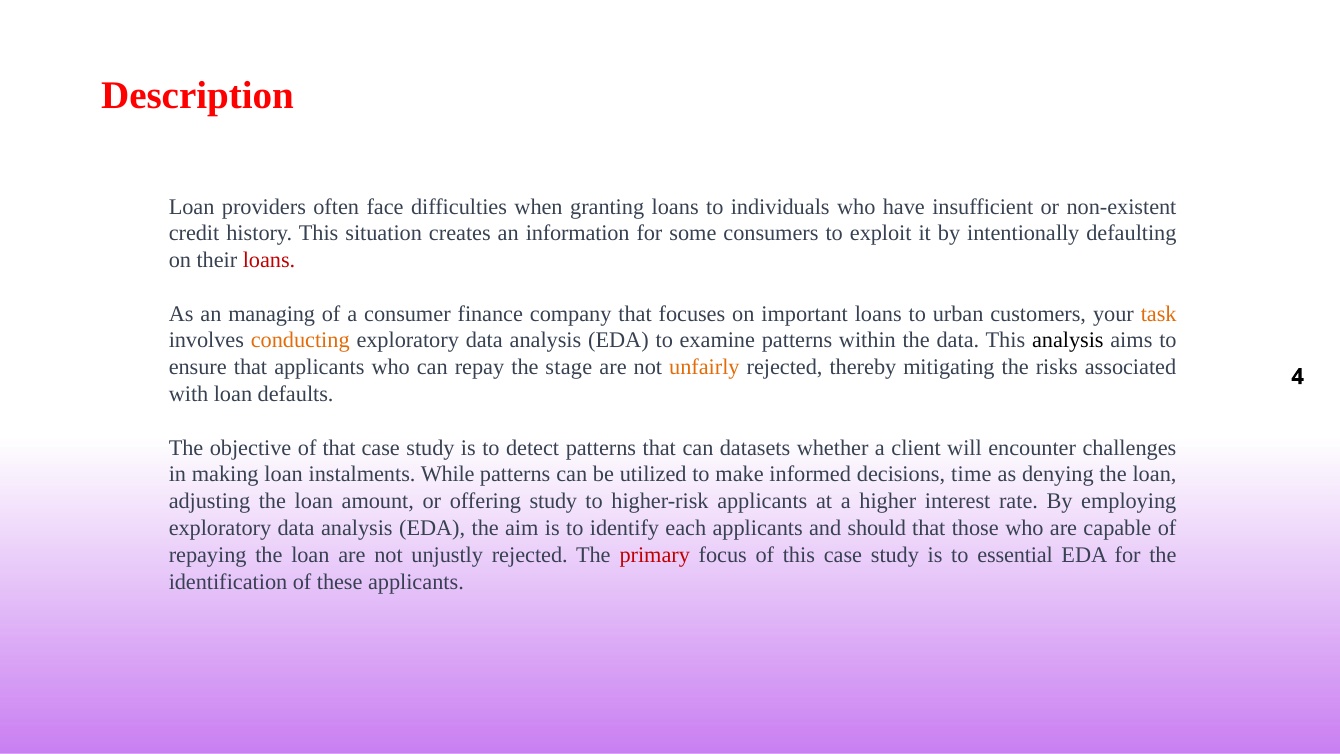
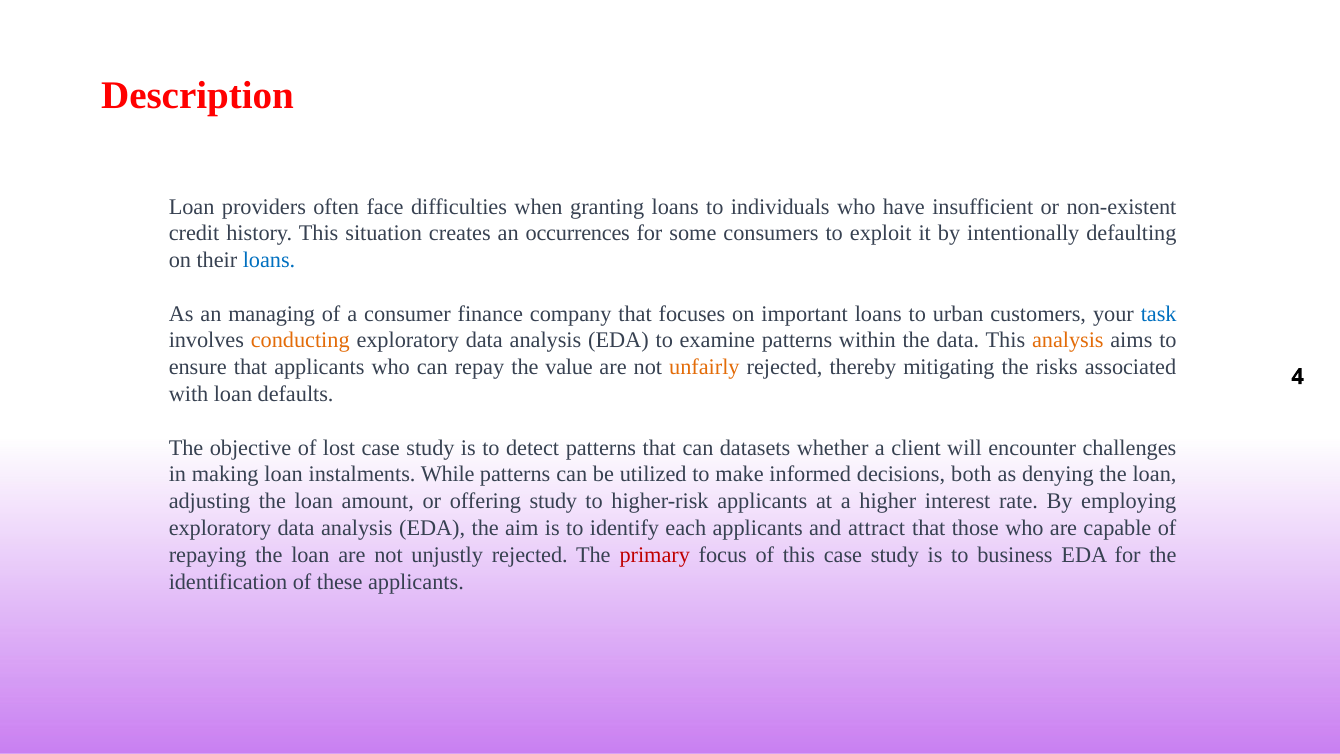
information: information -> occurrences
loans at (269, 260) colour: red -> blue
task colour: orange -> blue
analysis at (1068, 341) colour: black -> orange
stage: stage -> value
of that: that -> lost
time: time -> both
should: should -> attract
essential: essential -> business
